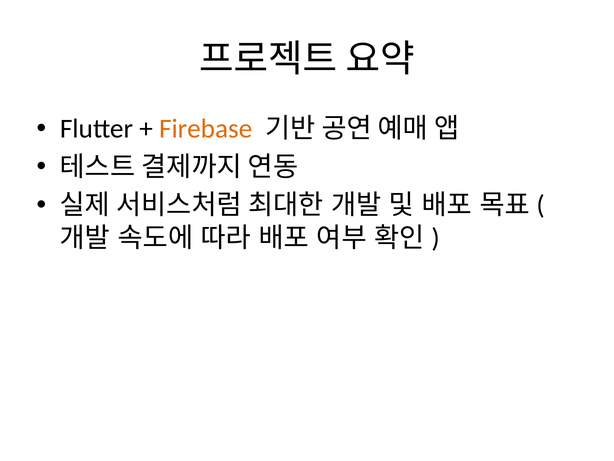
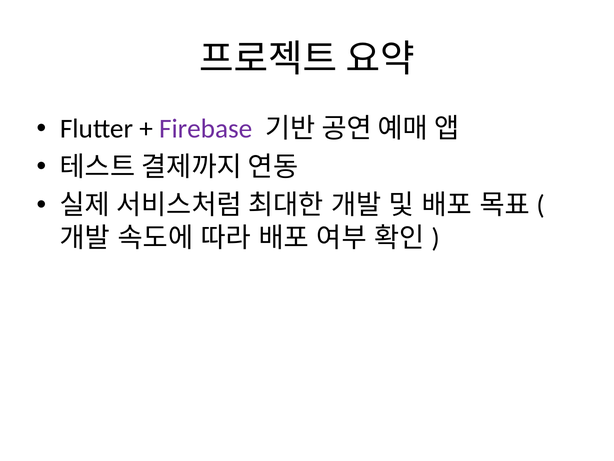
Firebase colour: orange -> purple
